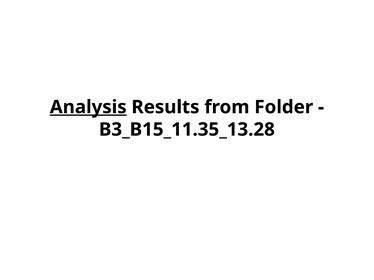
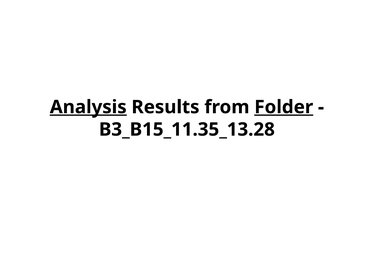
Folder underline: none -> present
